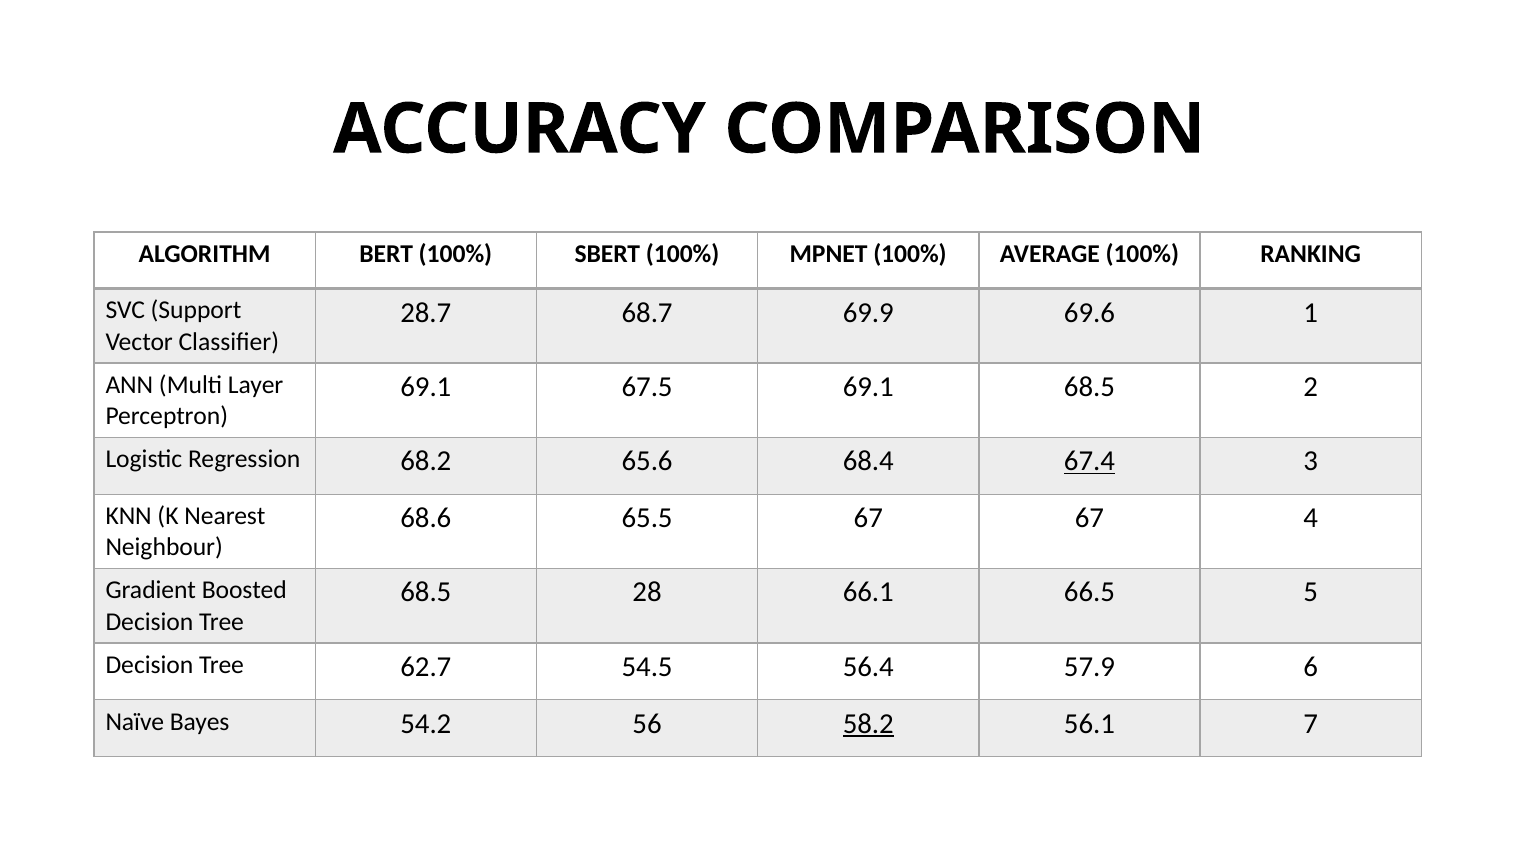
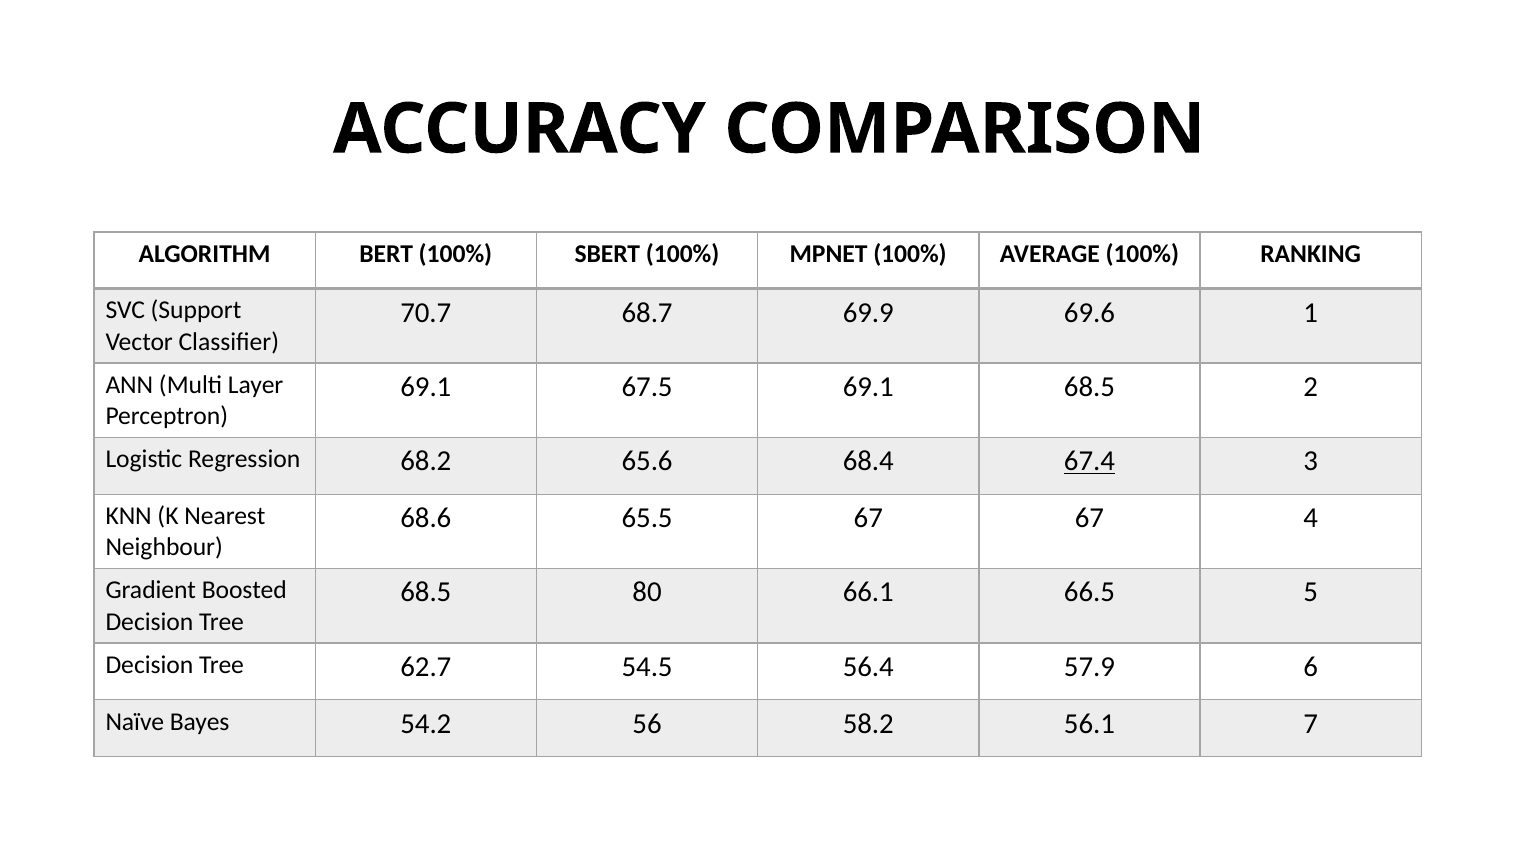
28.7: 28.7 -> 70.7
28: 28 -> 80
58.2 underline: present -> none
